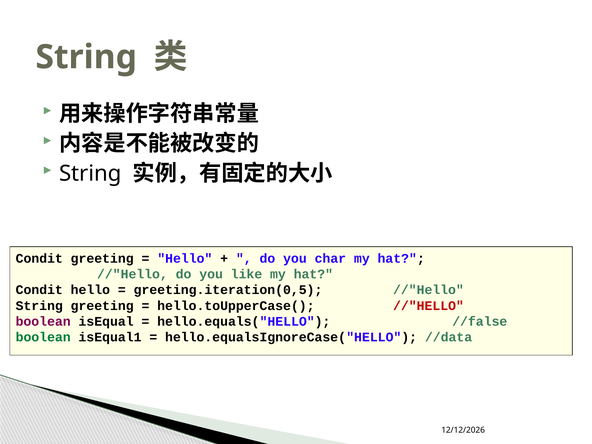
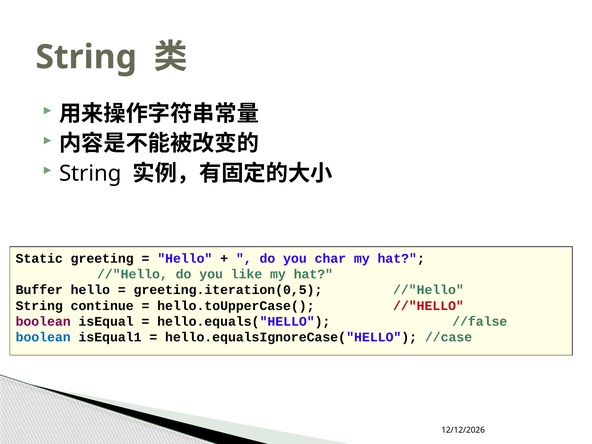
Condit at (39, 258): Condit -> Static
Condit at (39, 290): Condit -> Buffer
String greeting: greeting -> continue
boolean at (43, 337) colour: green -> blue
//data: //data -> //case
